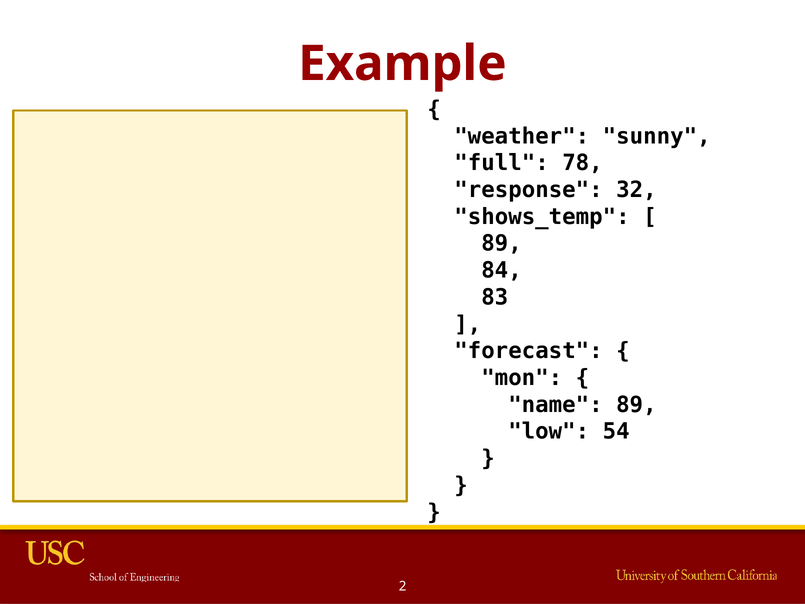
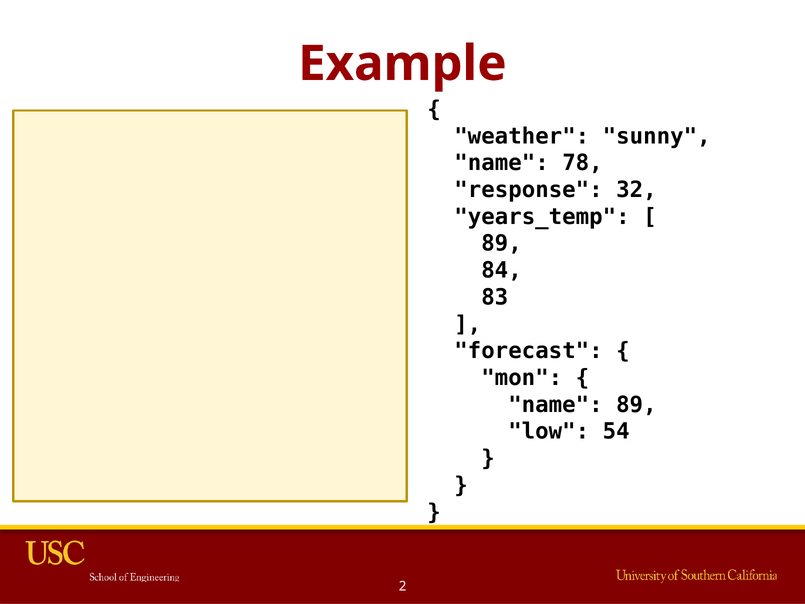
full at (502, 163): full -> name
shows_temp: shows_temp -> years_temp
